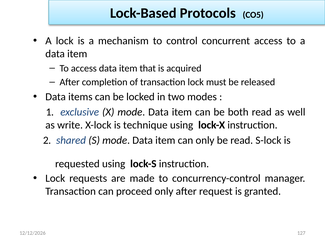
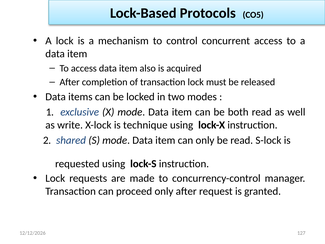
that: that -> also
